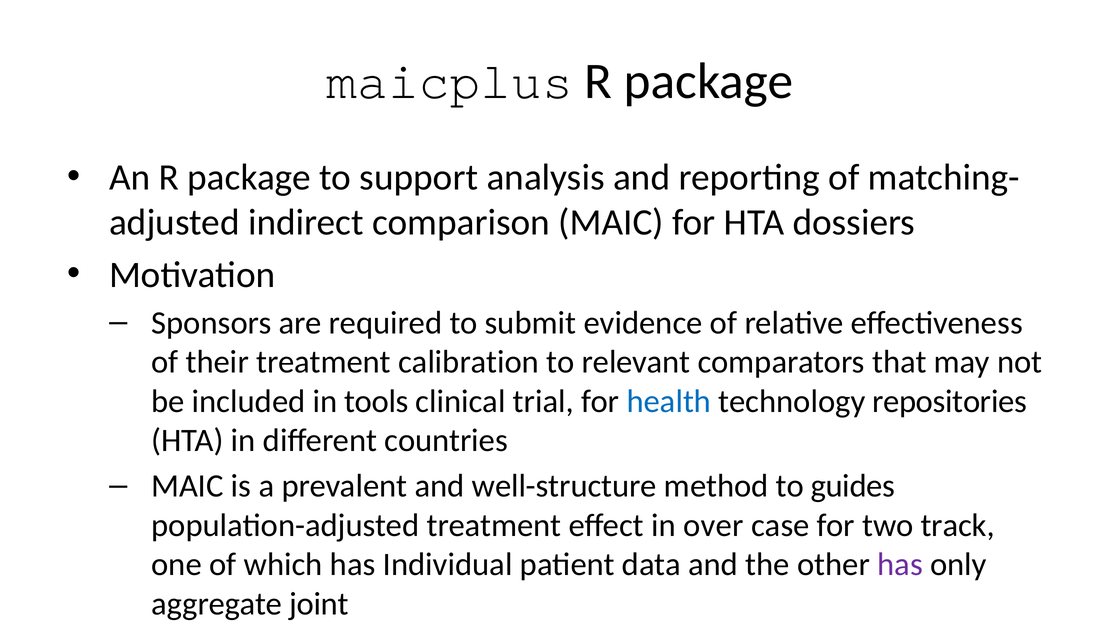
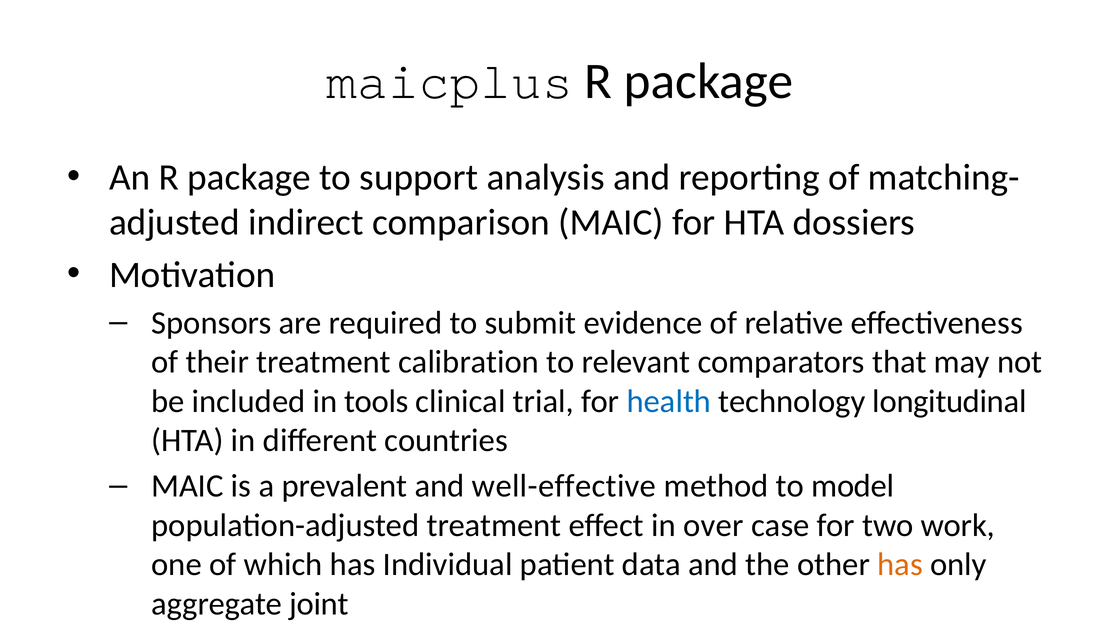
repositories: repositories -> longitudinal
well-structure: well-structure -> well-effective
guides: guides -> model
track: track -> work
has at (900, 565) colour: purple -> orange
